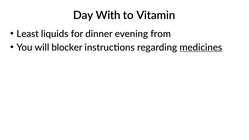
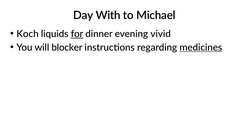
Vitamin: Vitamin -> Michael
Least: Least -> Koch
for underline: none -> present
from: from -> vivid
